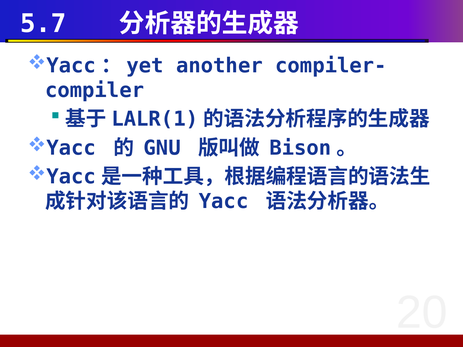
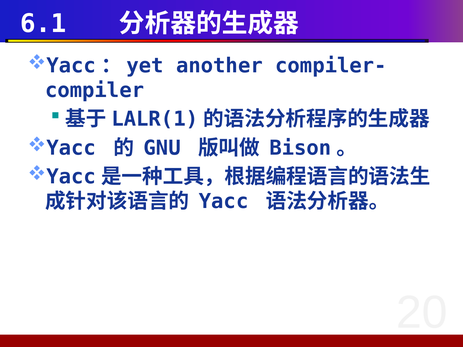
5.7: 5.7 -> 6.1
